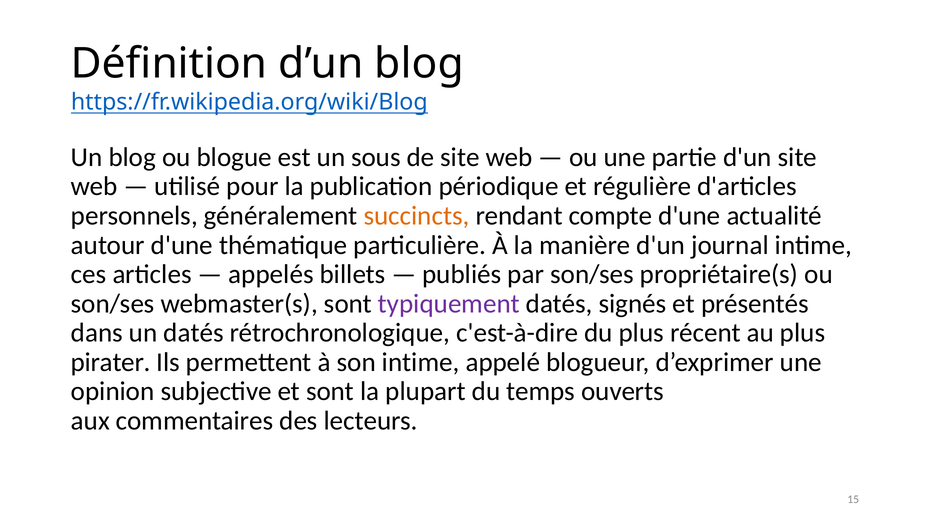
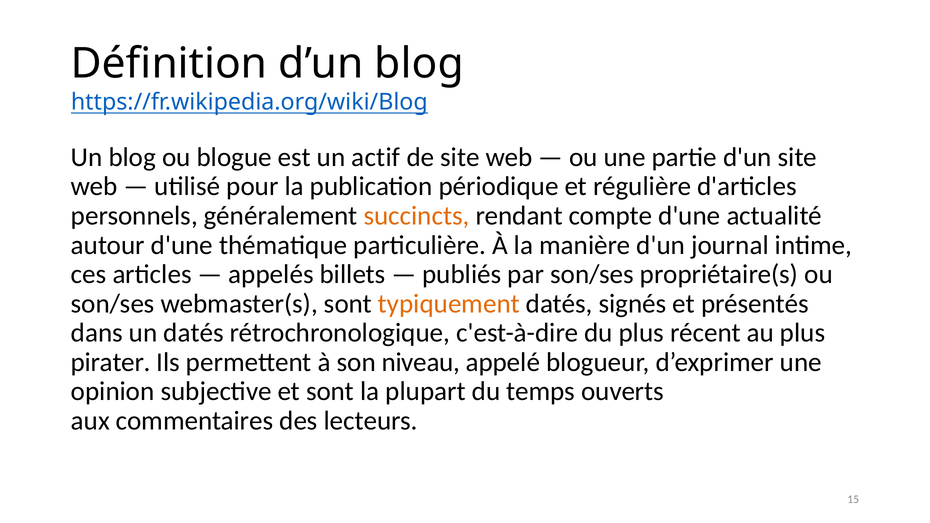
sous: sous -> actif
typiquement colour: purple -> orange
son intime: intime -> niveau
